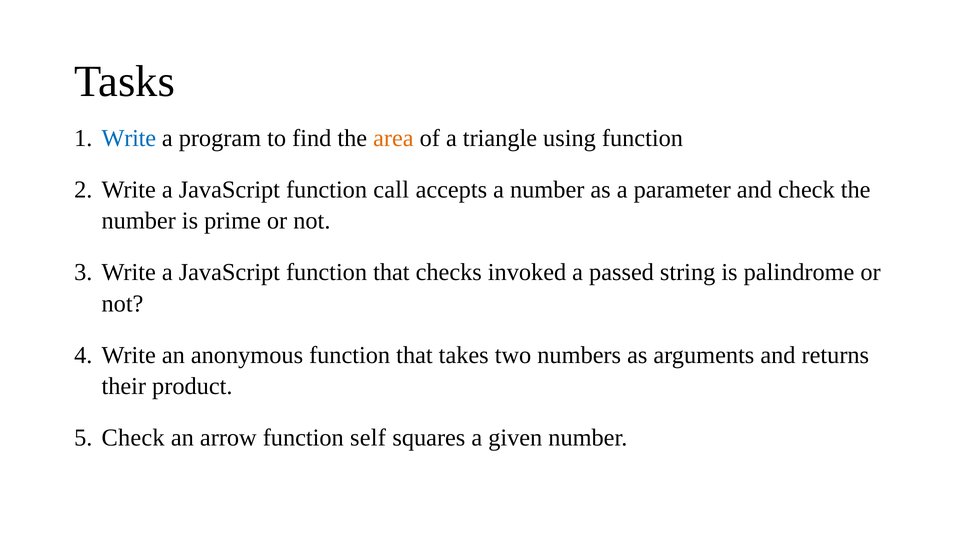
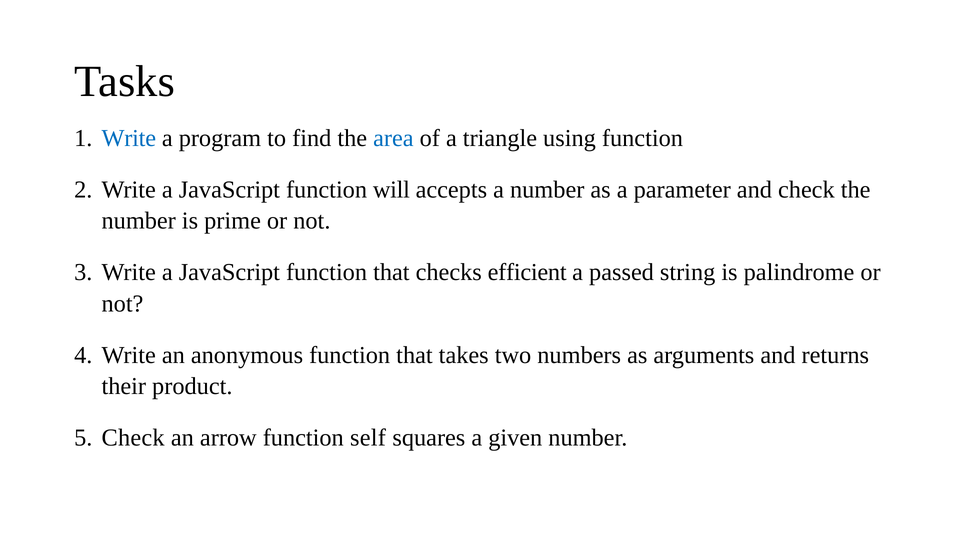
area colour: orange -> blue
call: call -> will
invoked: invoked -> efficient
